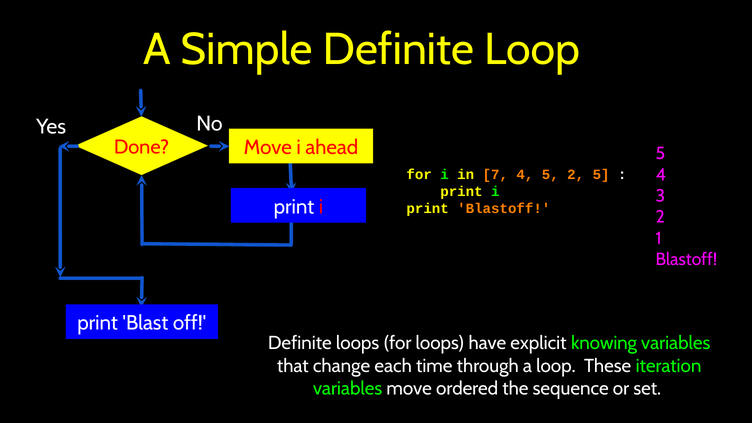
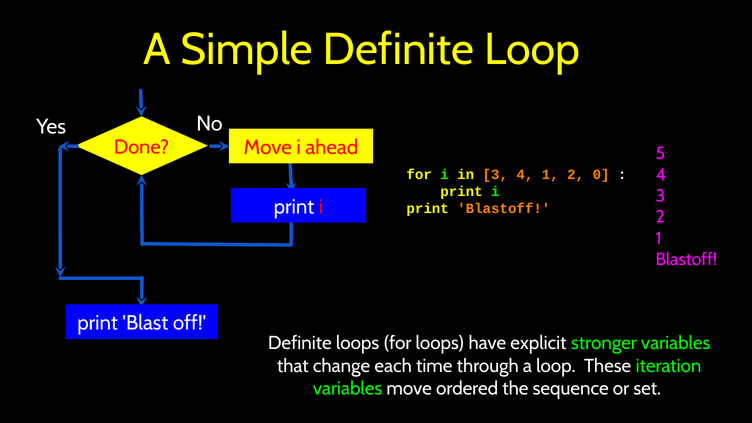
in 7: 7 -> 3
4 5: 5 -> 1
2 5: 5 -> 0
knowing: knowing -> stronger
